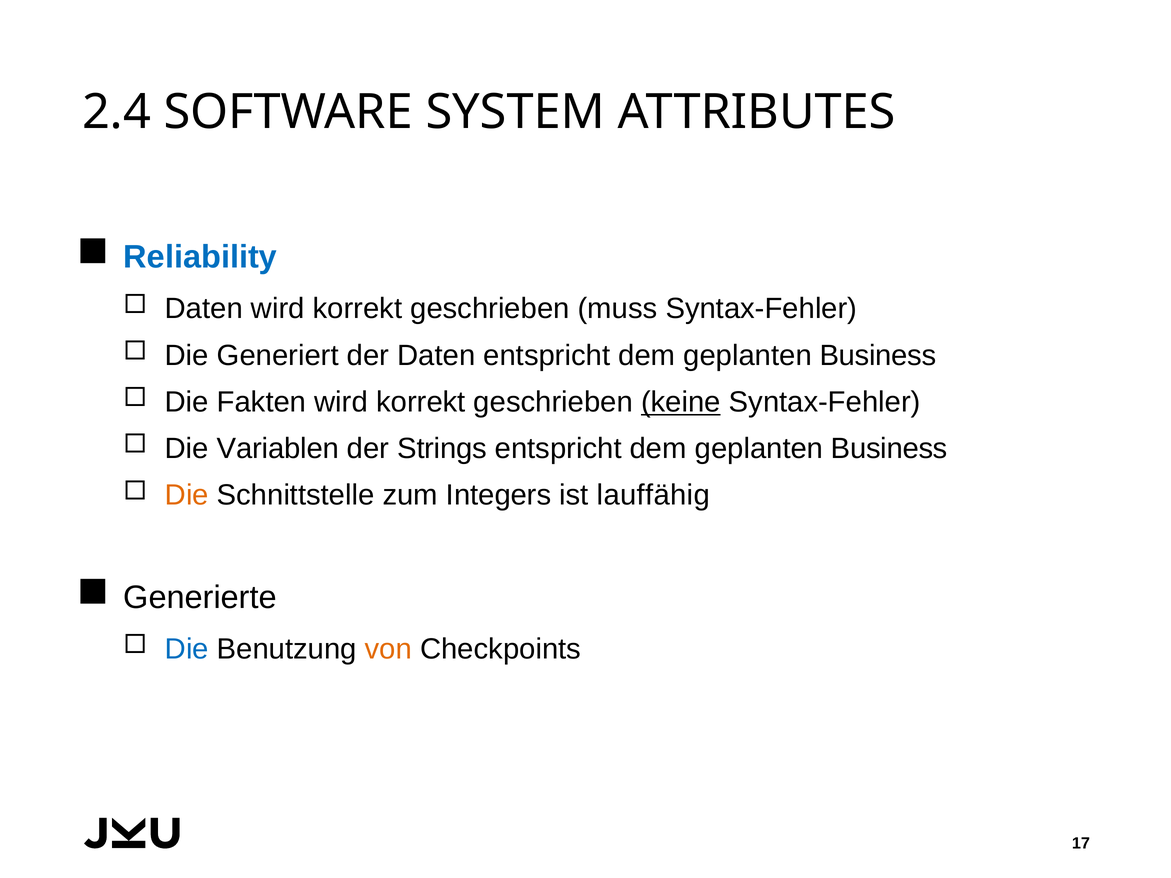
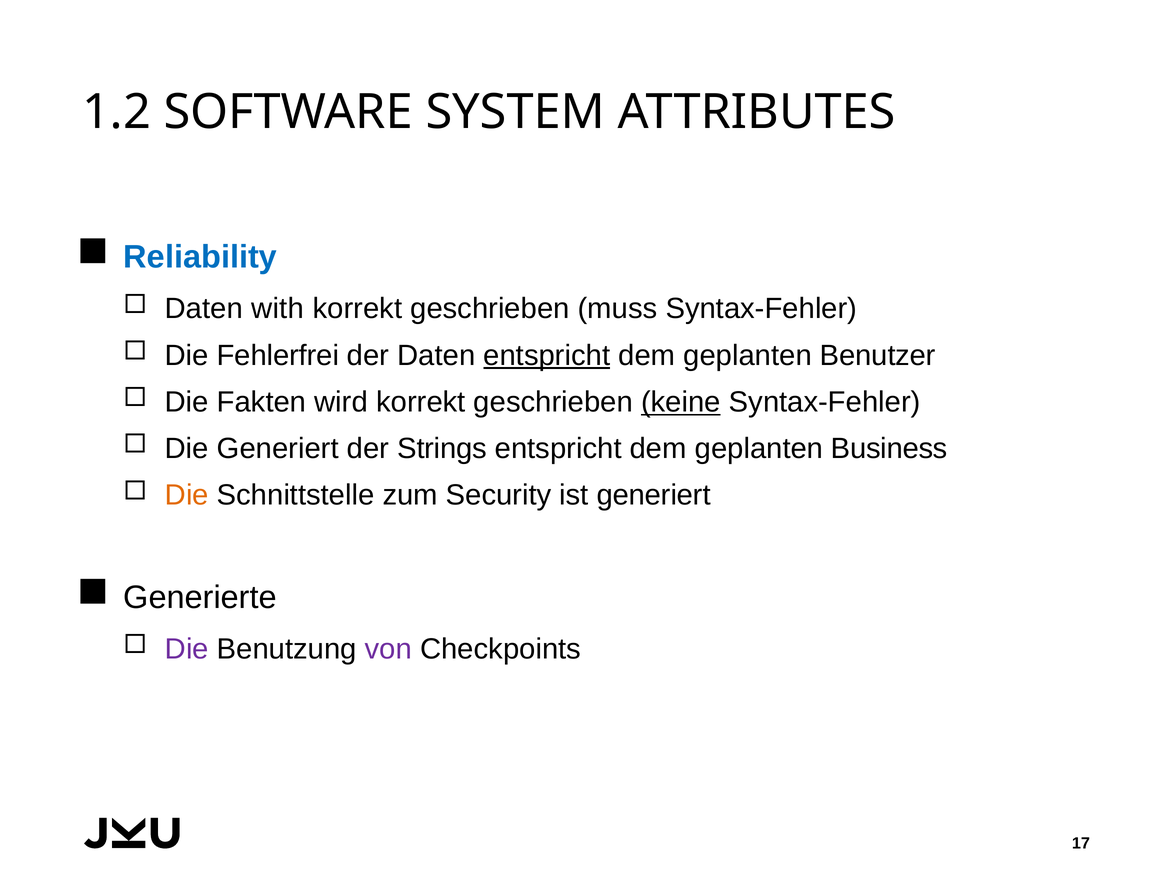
2.4: 2.4 -> 1.2
Daten wird: wird -> with
Generiert: Generiert -> Fehlerfrei
entspricht at (547, 356) underline: none -> present
Business at (878, 356): Business -> Benutzer
Die Variablen: Variablen -> Generiert
Integers: Integers -> Security
ist lauffähig: lauffähig -> generiert
Die at (187, 649) colour: blue -> purple
von colour: orange -> purple
